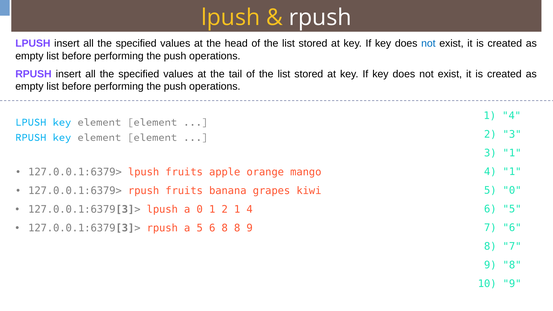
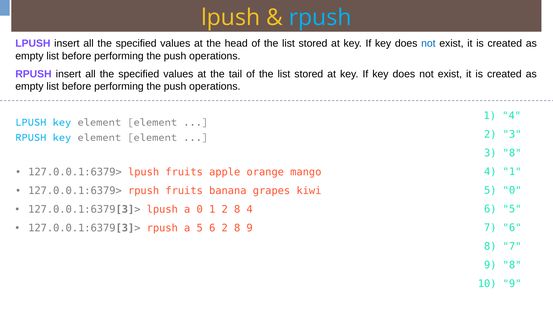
rpush at (320, 17) colour: white -> light blue
3 1: 1 -> 8
1 2 1: 1 -> 8
5 6 8: 8 -> 2
